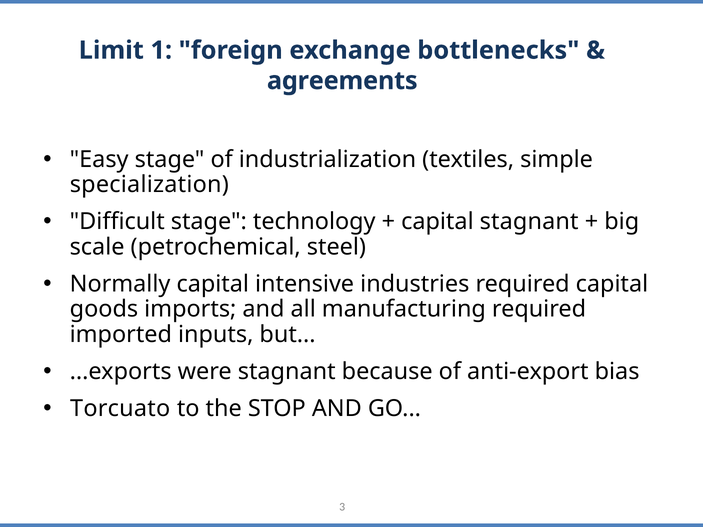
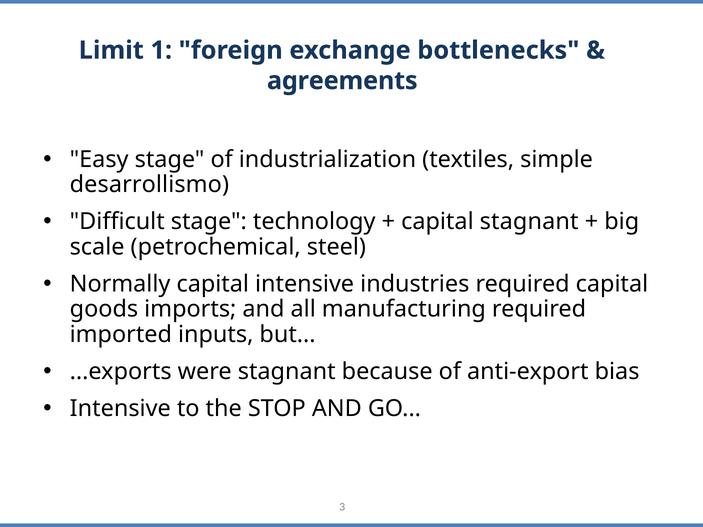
specialization: specialization -> desarrollismo
Torcuato at (120, 409): Torcuato -> Intensive
